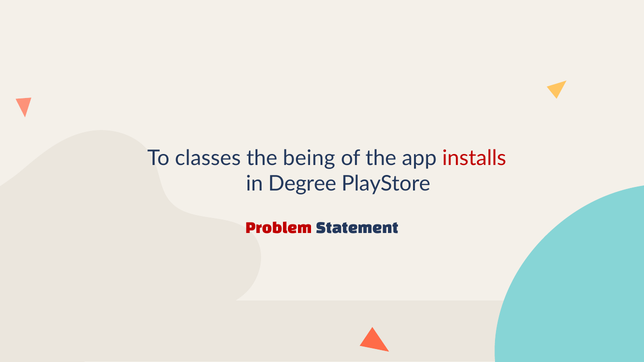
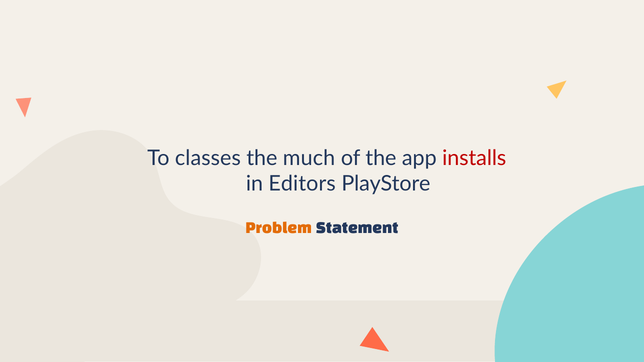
being: being -> much
Degree: Degree -> Editors
Problem colour: red -> orange
